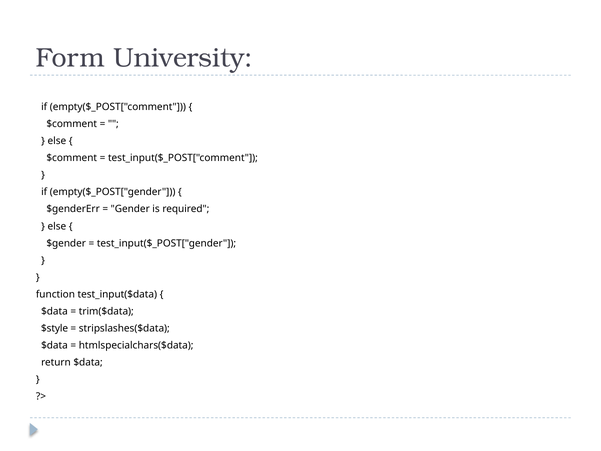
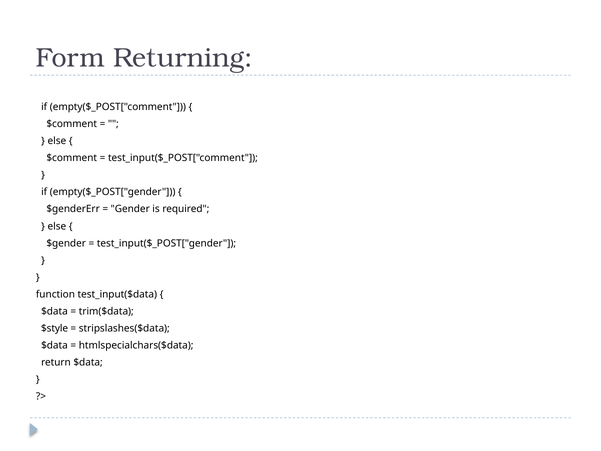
University: University -> Returning
